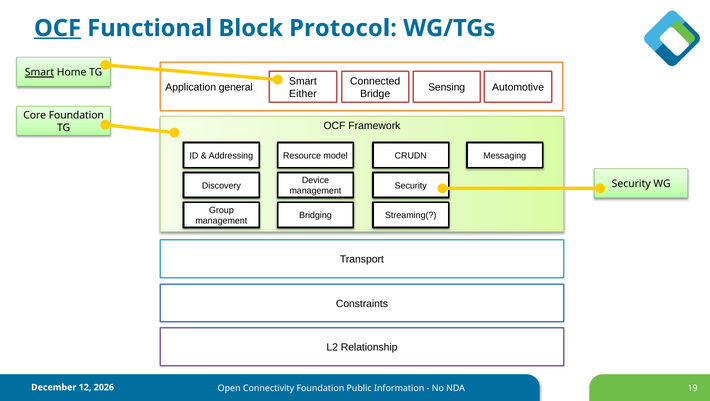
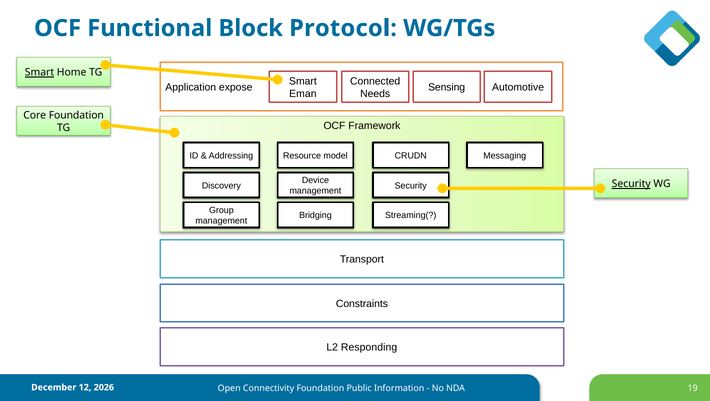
OCF at (58, 28) underline: present -> none
general: general -> expose
Either: Either -> Eman
Bridge: Bridge -> Needs
Security at (631, 184) underline: none -> present
Relationship: Relationship -> Responding
